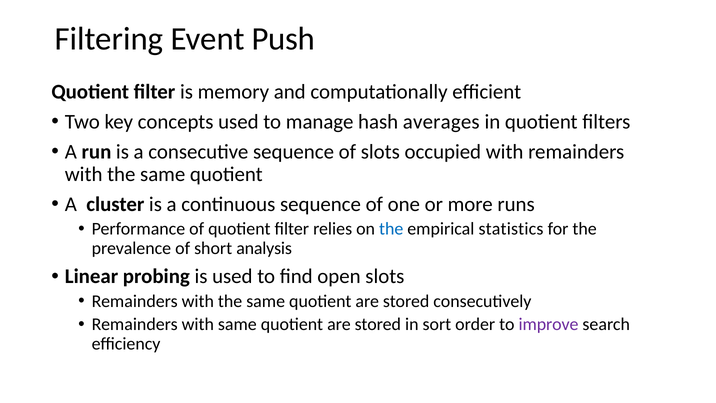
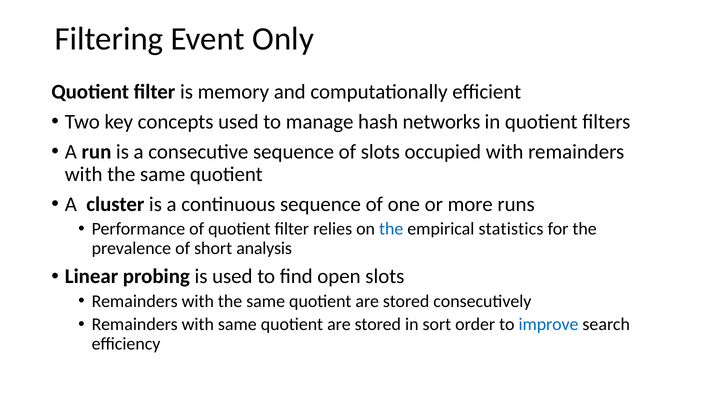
Push: Push -> Only
averages: averages -> networks
improve colour: purple -> blue
